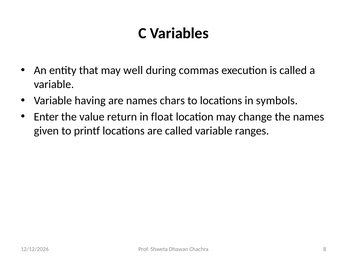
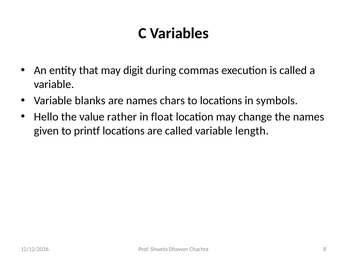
well: well -> digit
having: having -> blanks
Enter: Enter -> Hello
return: return -> rather
ranges: ranges -> length
